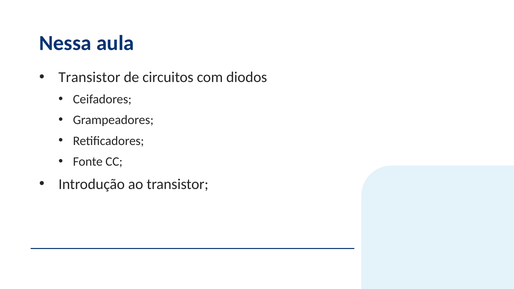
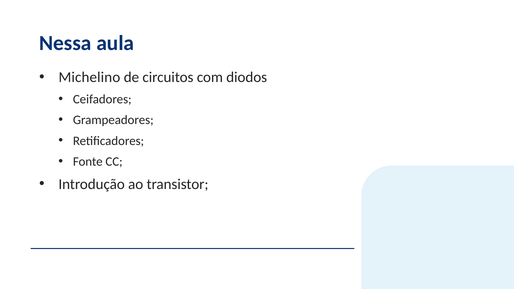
Transistor at (89, 77): Transistor -> Michelino
